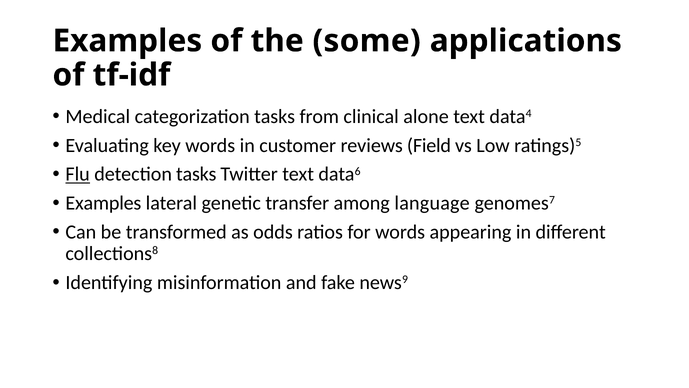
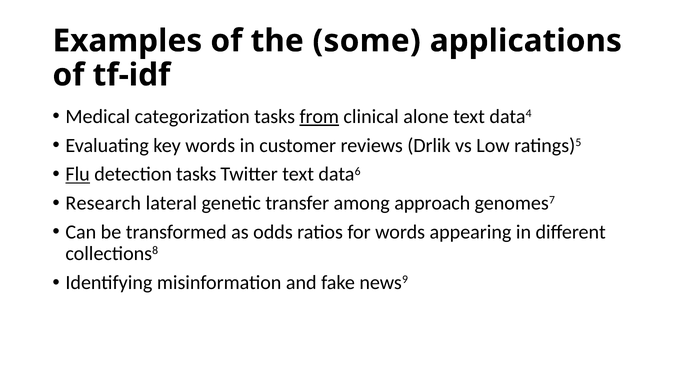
from underline: none -> present
Field: Field -> Drlik
Examples at (103, 203): Examples -> Research
language: language -> approach
